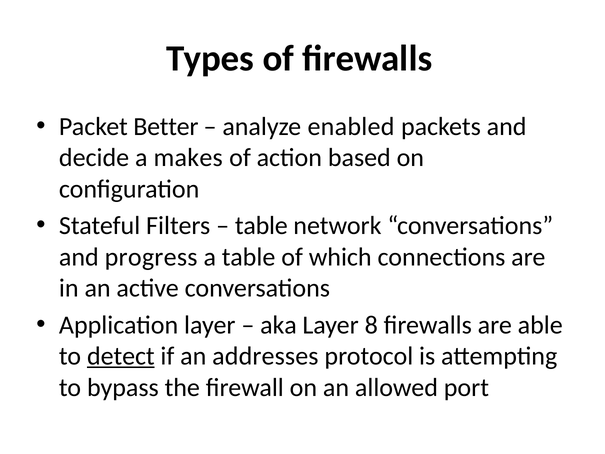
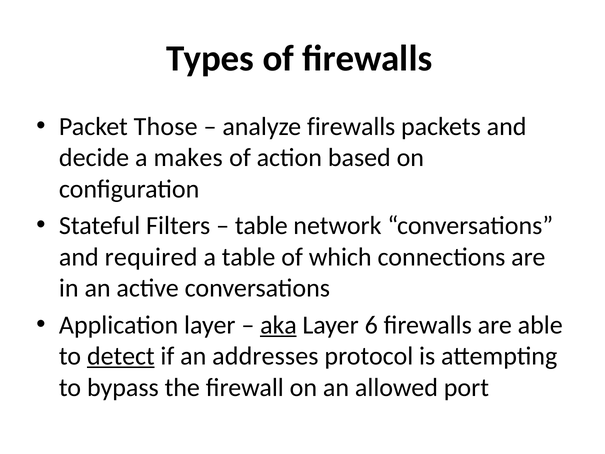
Better: Better -> Those
analyze enabled: enabled -> firewalls
progress: progress -> required
aka underline: none -> present
8: 8 -> 6
